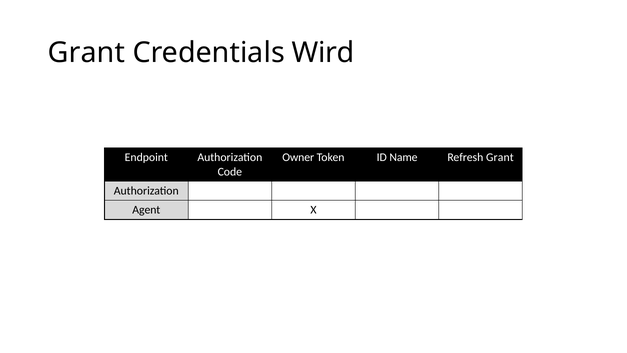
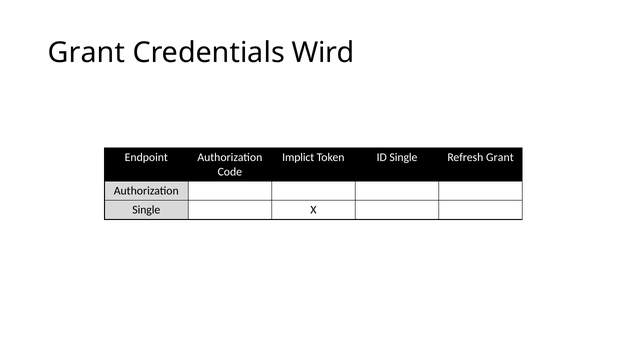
Owner: Owner -> Implict
ID Name: Name -> Single
Agent at (146, 210): Agent -> Single
